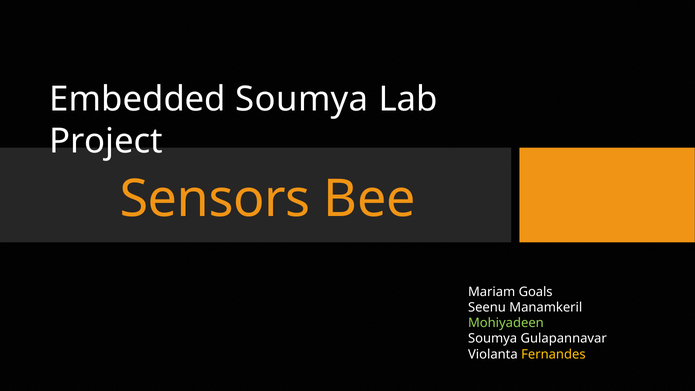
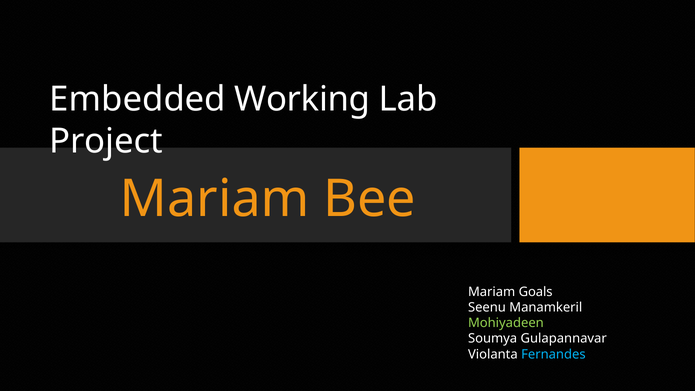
Embedded Soumya: Soumya -> Working
Sensors at (215, 199): Sensors -> Mariam
Fernandes colour: yellow -> light blue
